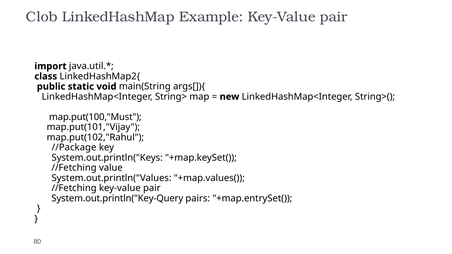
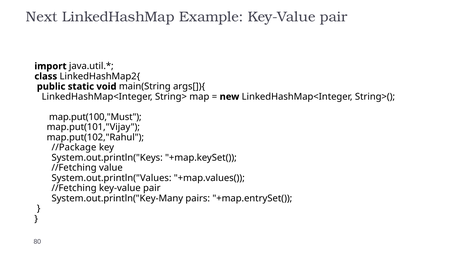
Clob: Clob -> Next
System.out.println("Key-Query: System.out.println("Key-Query -> System.out.println("Key-Many
